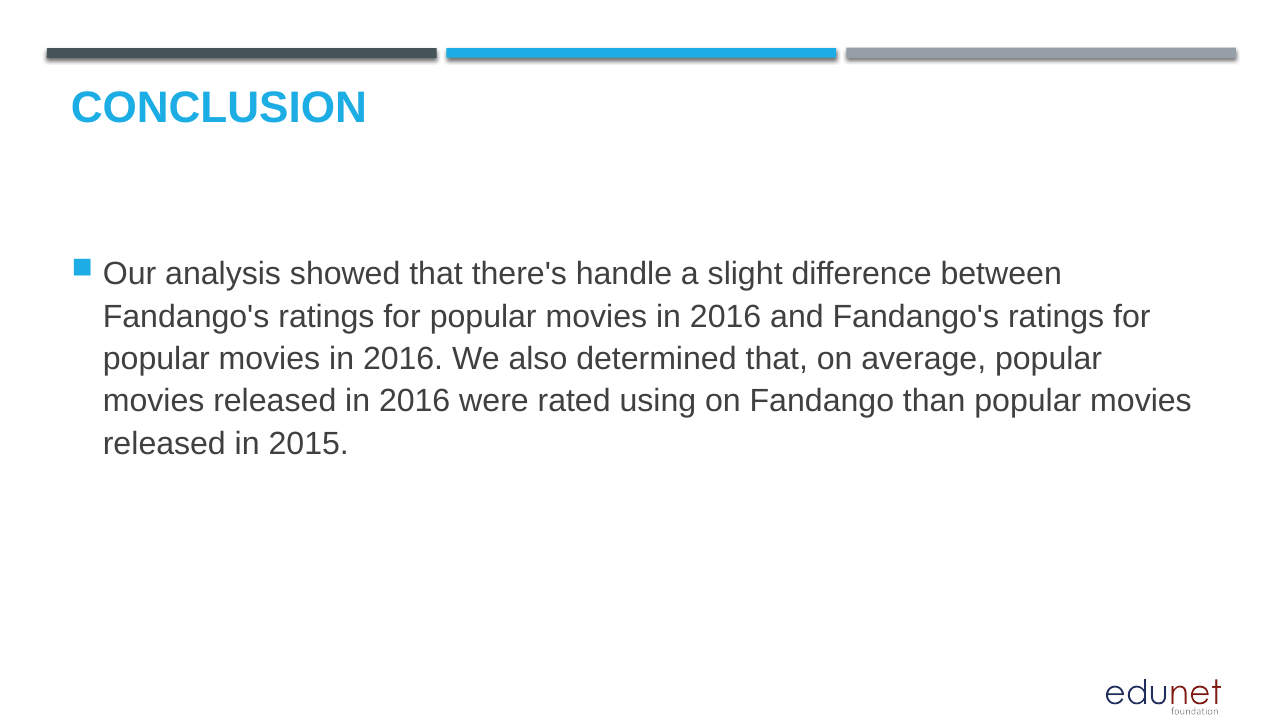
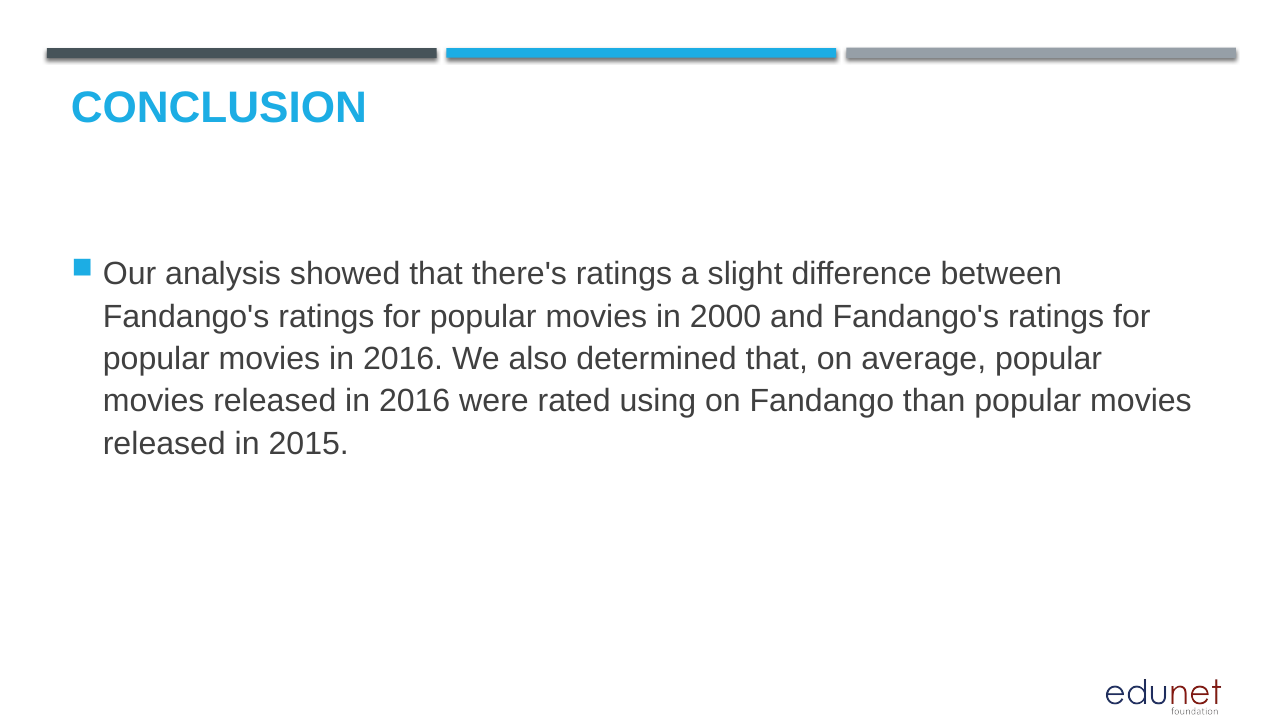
there's handle: handle -> ratings
2016 at (726, 316): 2016 -> 2000
